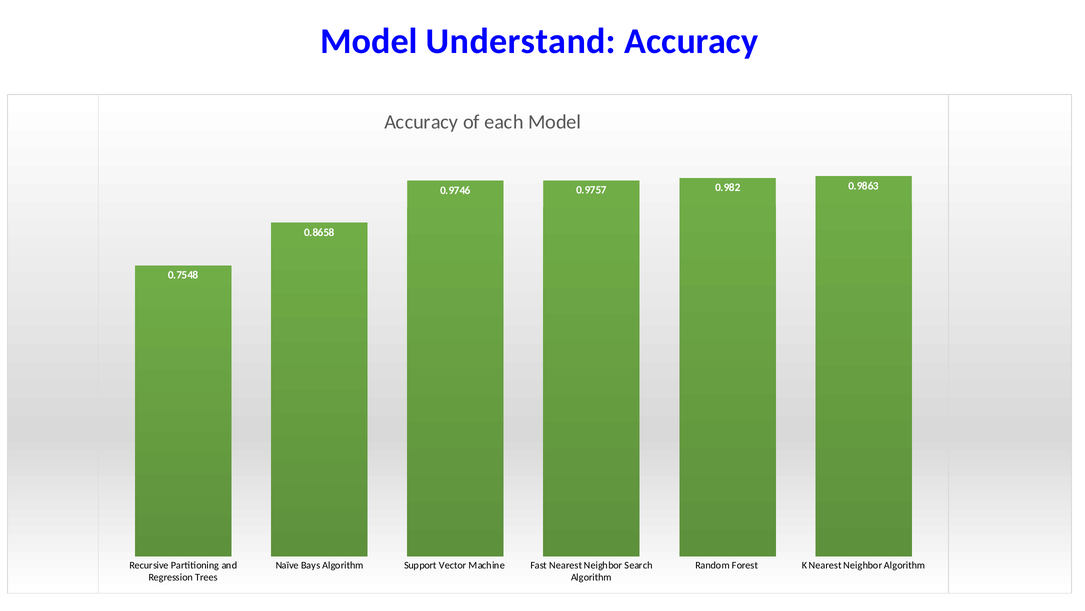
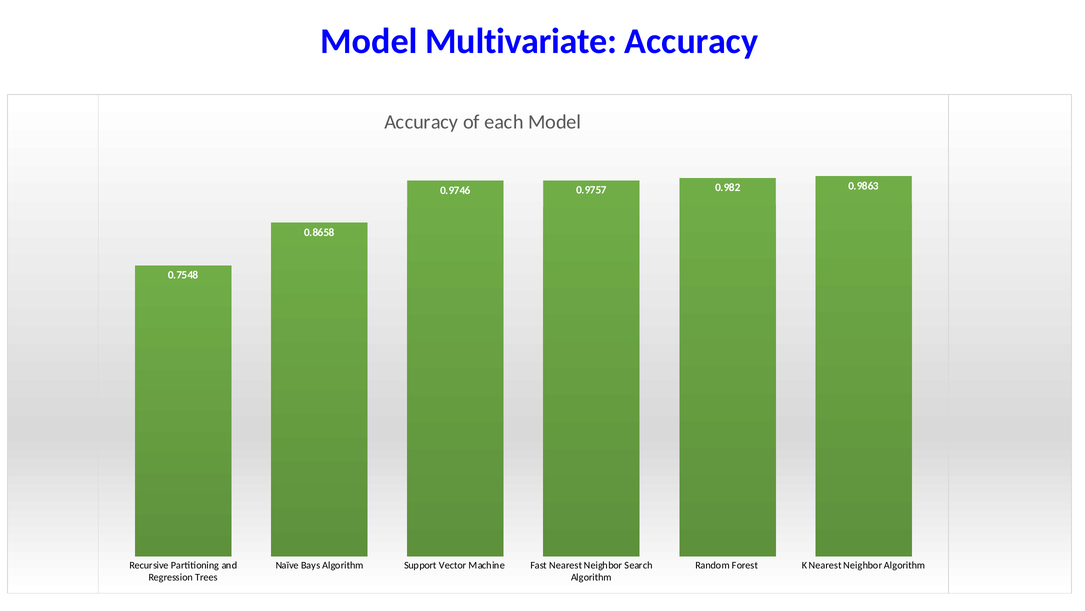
Understand: Understand -> Multivariate
